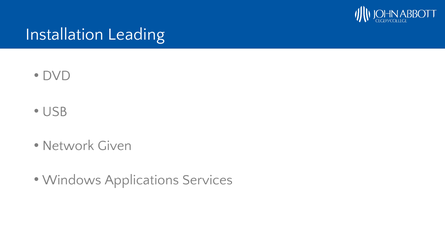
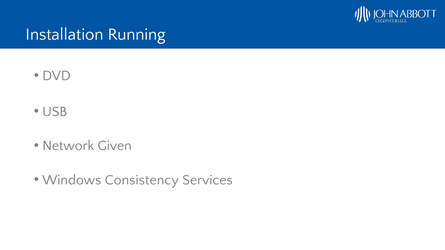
Leading: Leading -> Running
Applications: Applications -> Consistency
